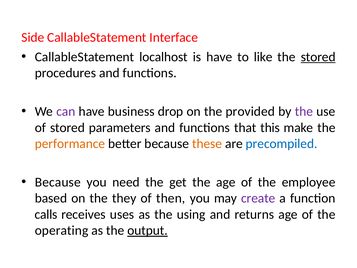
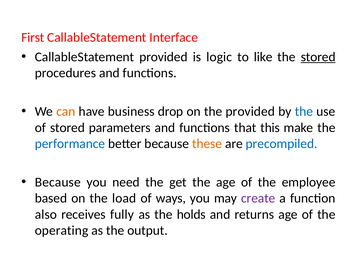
Side: Side -> First
CallableStatement localhost: localhost -> provided
is have: have -> logic
can colour: purple -> orange
the at (304, 111) colour: purple -> blue
performance colour: orange -> blue
they: they -> load
then: then -> ways
calls: calls -> also
uses: uses -> fully
using: using -> holds
output underline: present -> none
